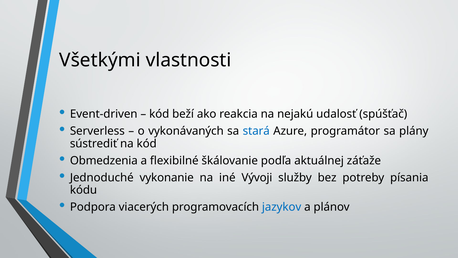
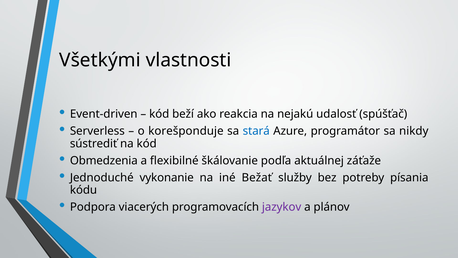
vykonávaných: vykonávaných -> korešponduje
plány: plány -> nikdy
Vývoji: Vývoji -> Bežať
jazykov colour: blue -> purple
